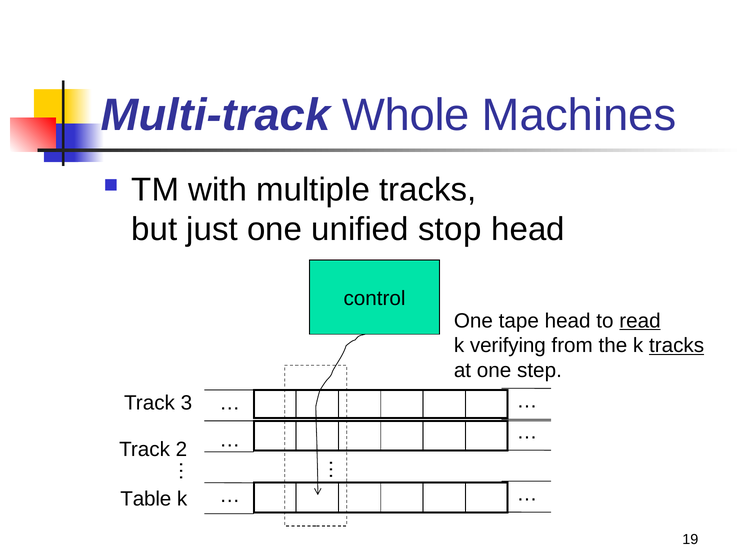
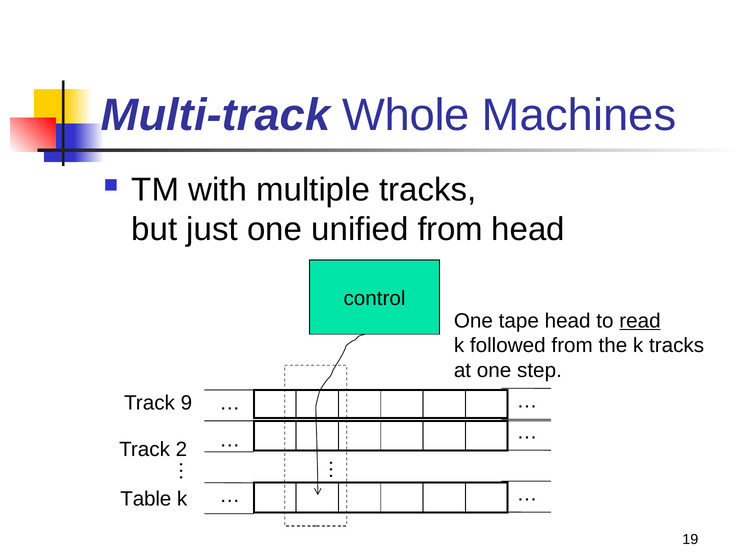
unified stop: stop -> from
verifying: verifying -> followed
tracks at (677, 346) underline: present -> none
3: 3 -> 9
